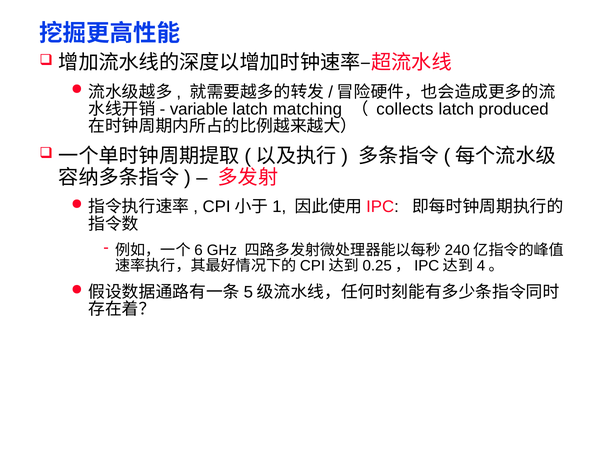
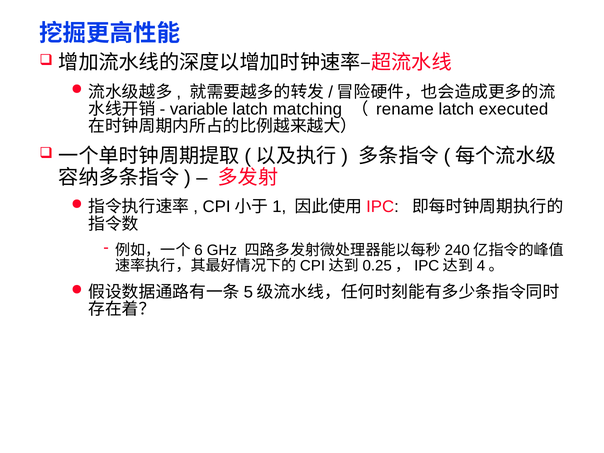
collects: collects -> rename
produced: produced -> executed
